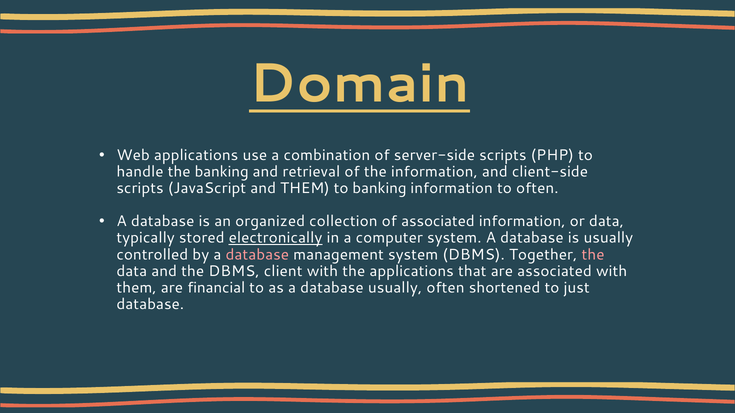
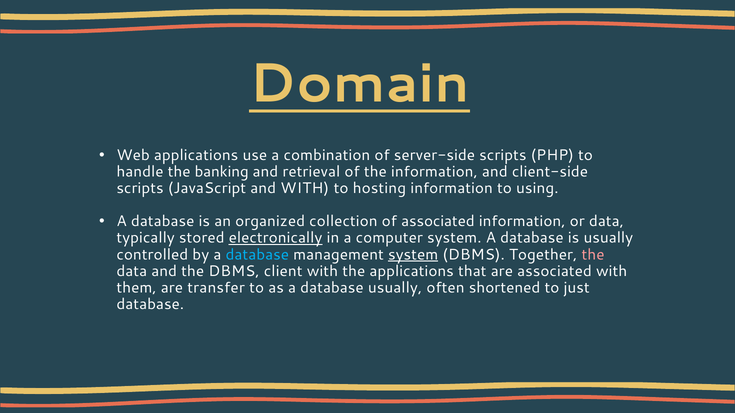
and THEM: THEM -> WITH
to banking: banking -> hosting
to often: often -> using
database at (257, 255) colour: pink -> light blue
system at (413, 255) underline: none -> present
financial: financial -> transfer
